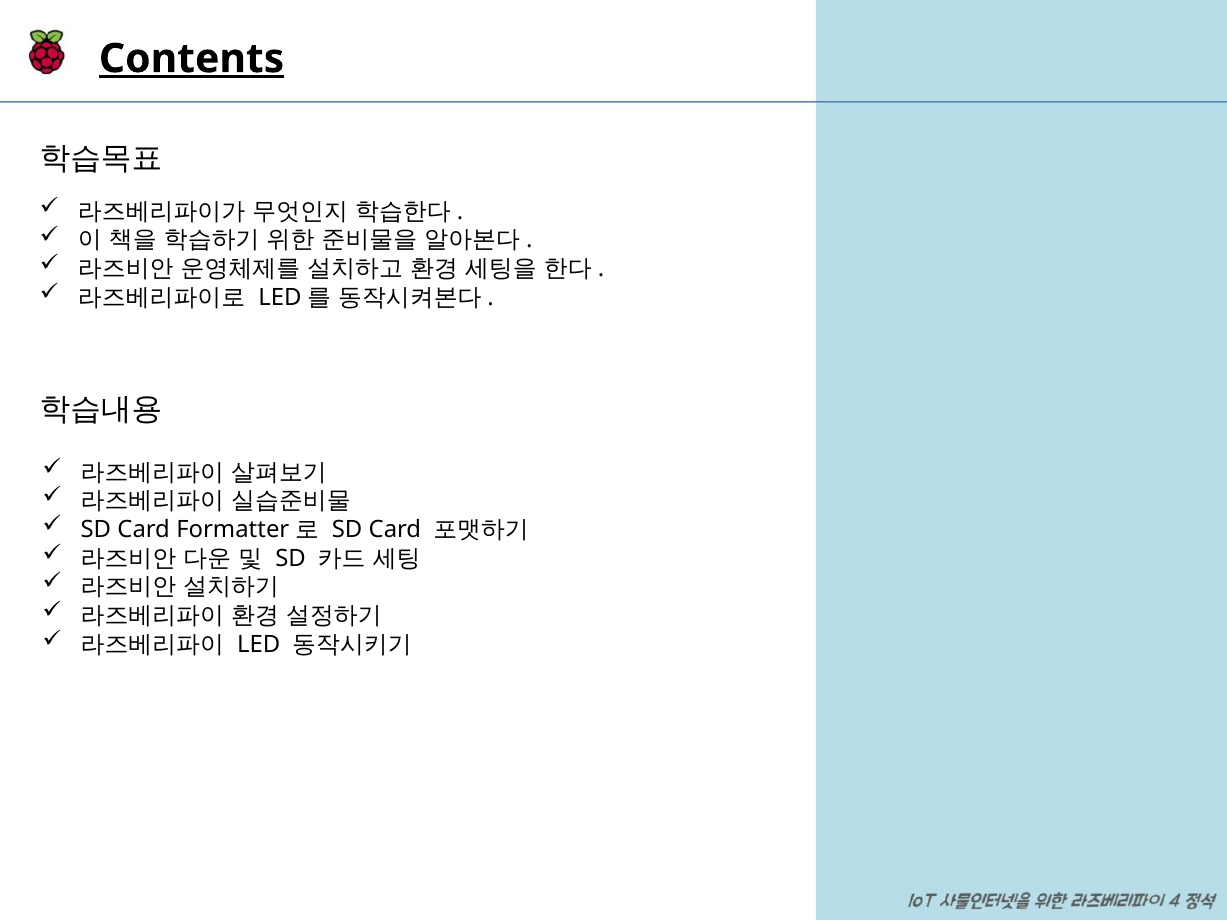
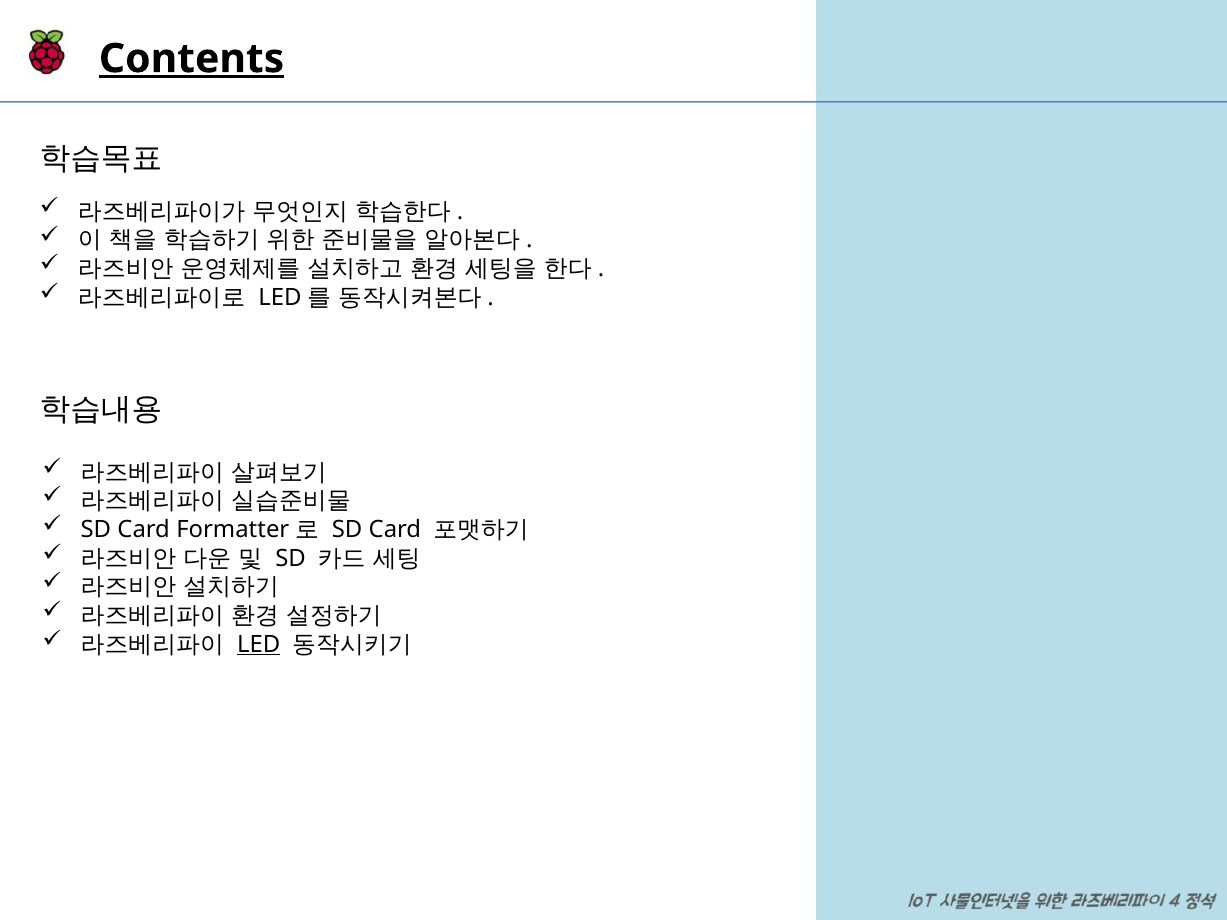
LED underline: none -> present
